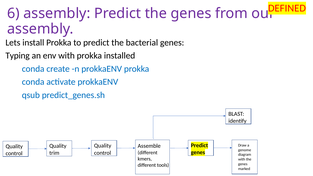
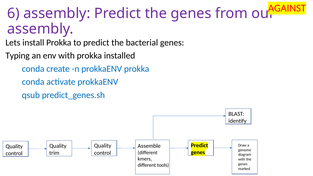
DEFINED: DEFINED -> AGAINST
